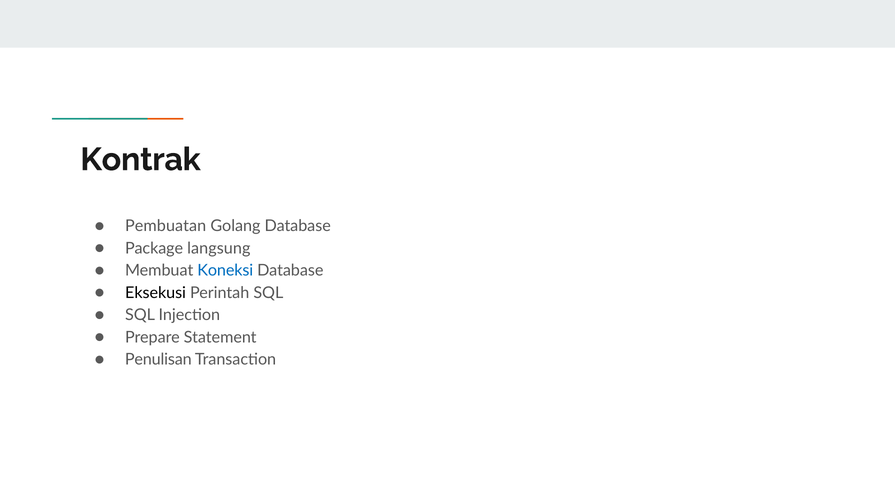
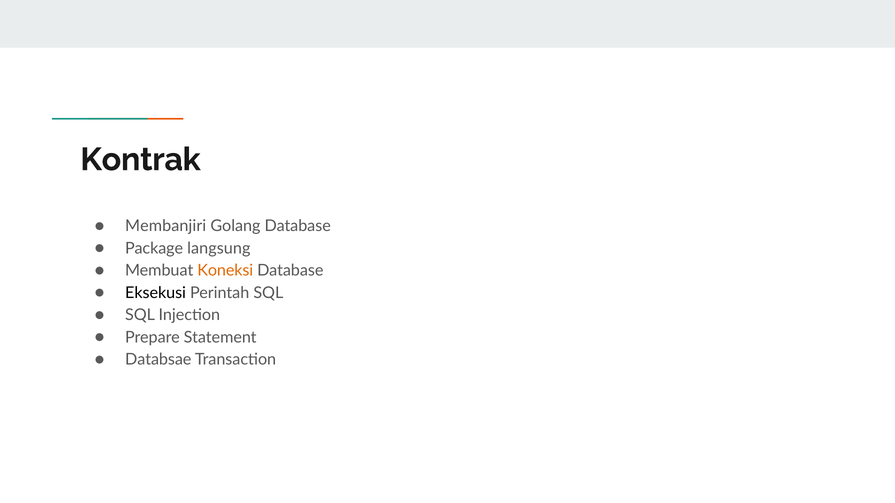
Pembuatan: Pembuatan -> Membanjiri
Koneksi colour: blue -> orange
Penulisan: Penulisan -> Databsae
